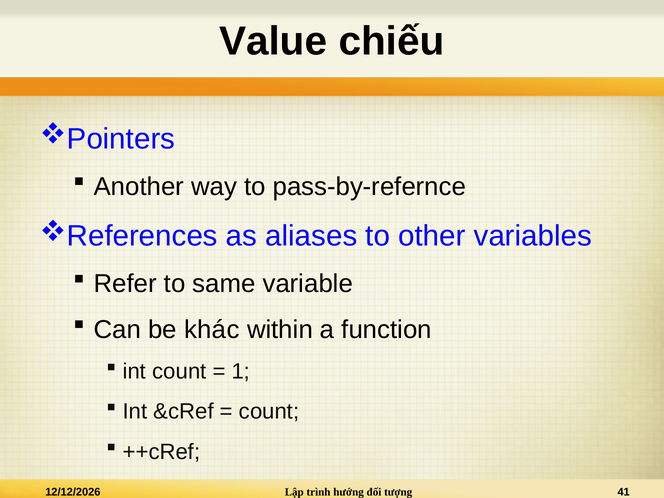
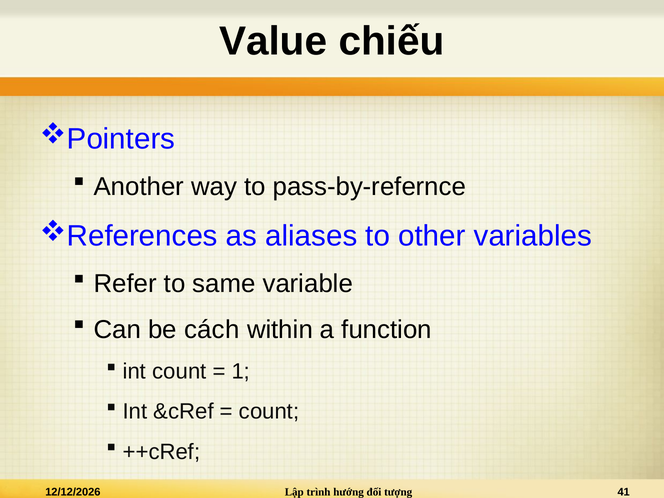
khác: khác -> cách
